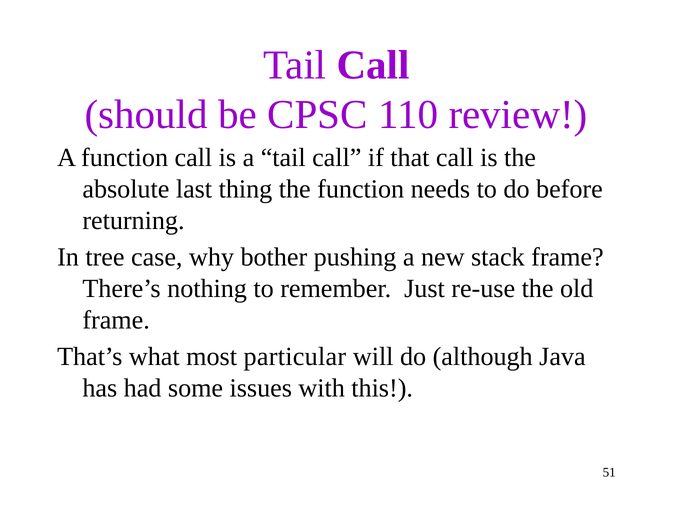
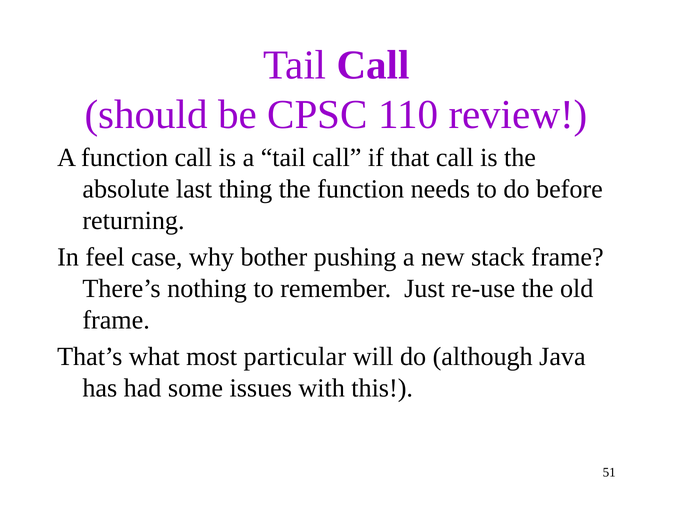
tree: tree -> feel
